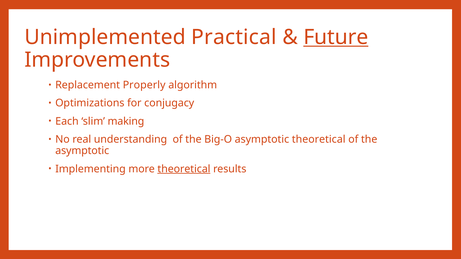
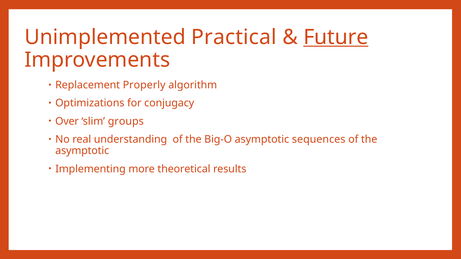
Each: Each -> Over
making: making -> groups
asymptotic theoretical: theoretical -> sequences
theoretical at (184, 169) underline: present -> none
